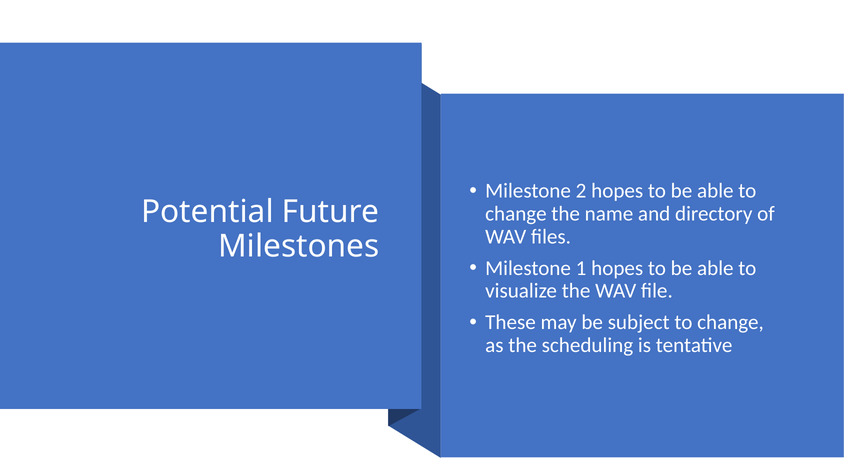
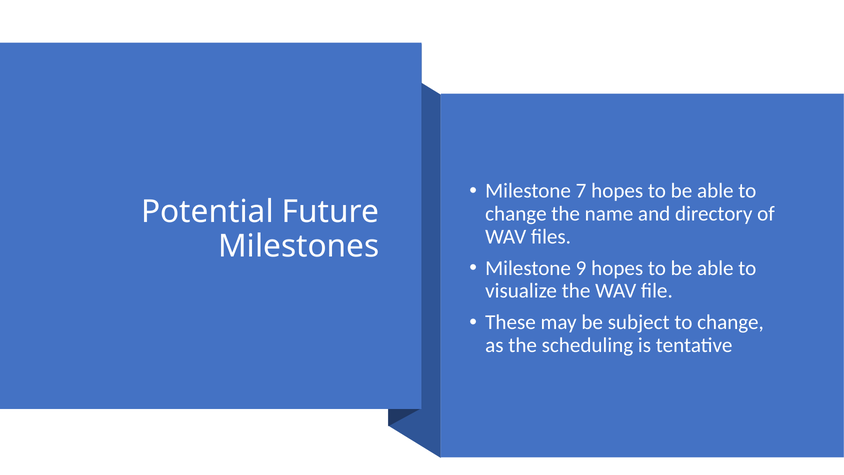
2: 2 -> 7
1: 1 -> 9
